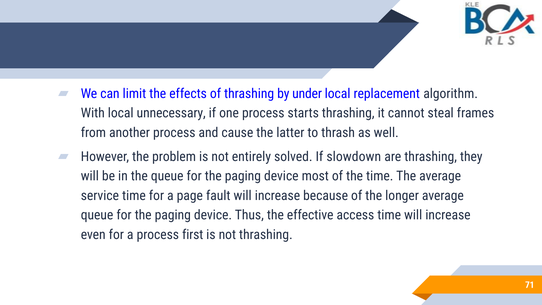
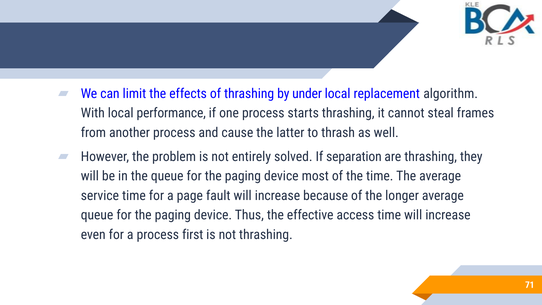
unnecessary: unnecessary -> performance
slowdown: slowdown -> separation
